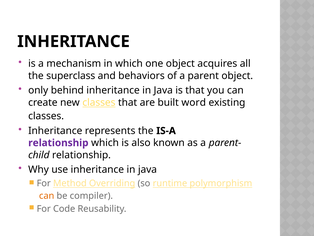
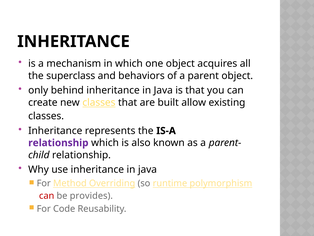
word: word -> allow
can at (47, 195) colour: orange -> red
compiler: compiler -> provides
